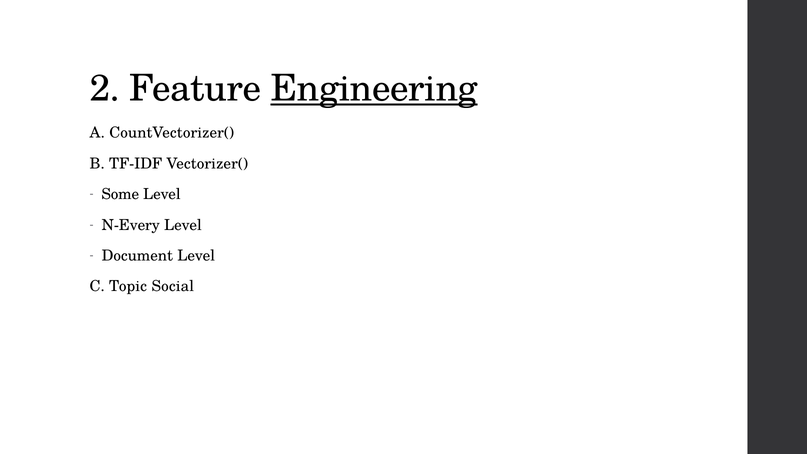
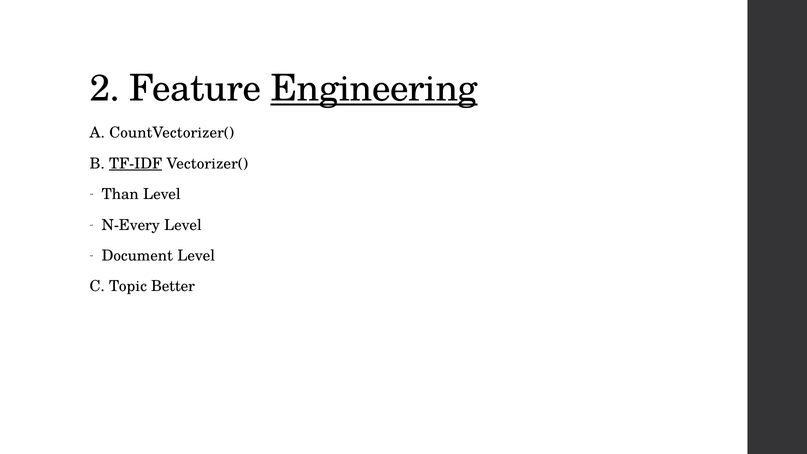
TF-IDF underline: none -> present
Some: Some -> Than
Social: Social -> Better
